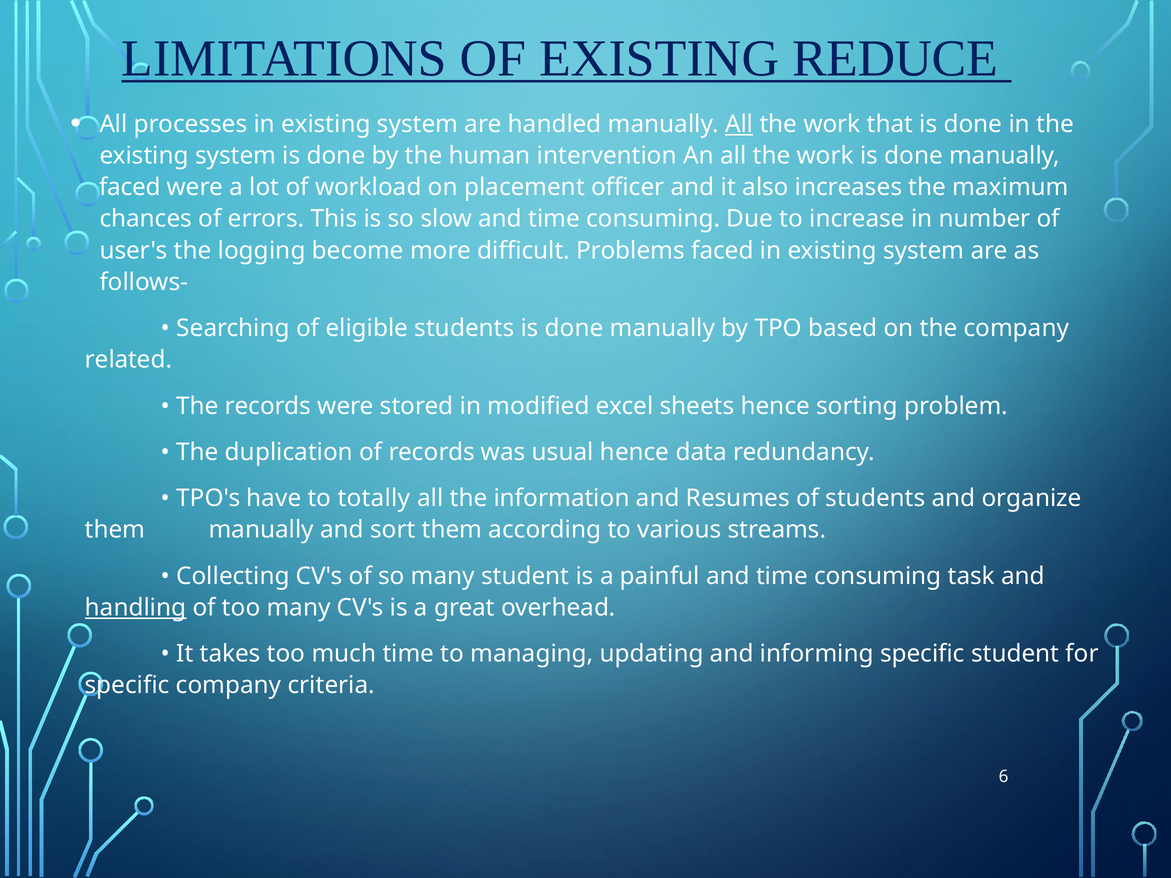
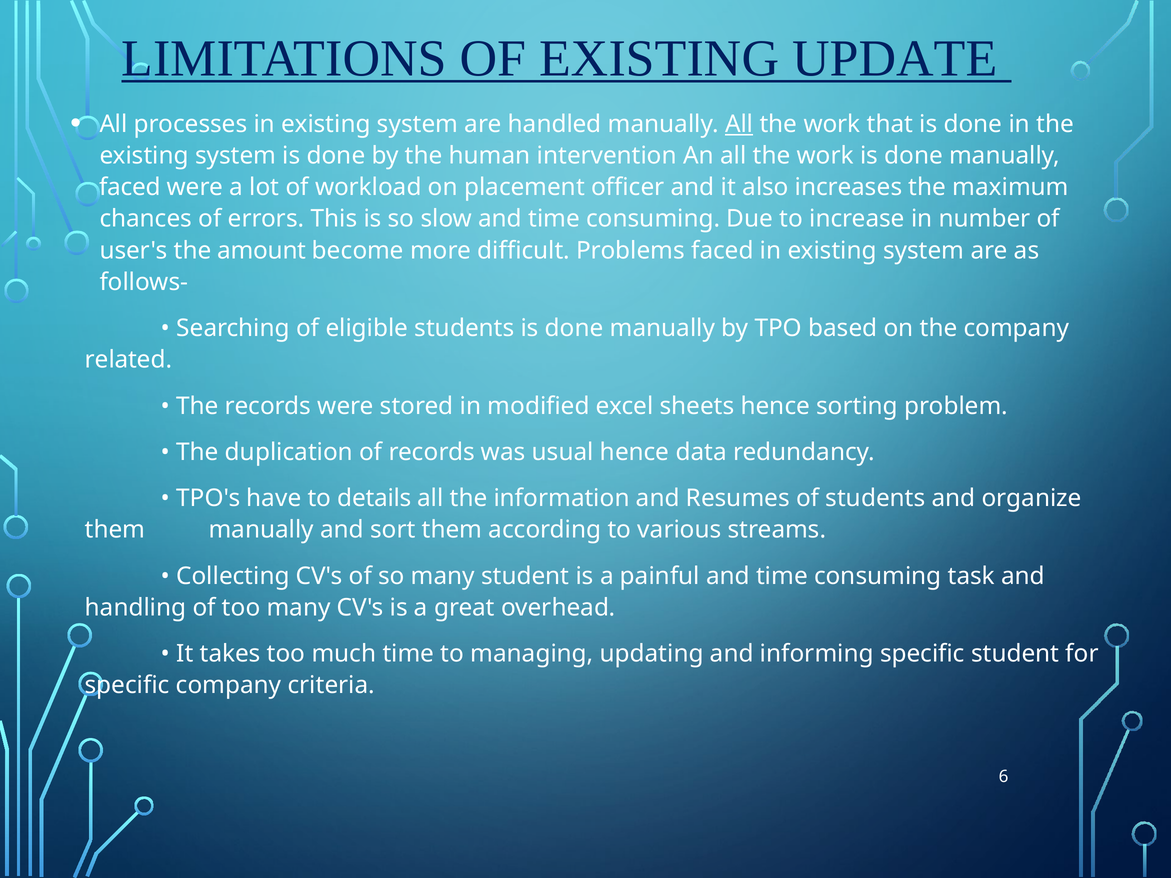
REDUCE: REDUCE -> UPDATE
logging: logging -> amount
totally: totally -> details
handling underline: present -> none
